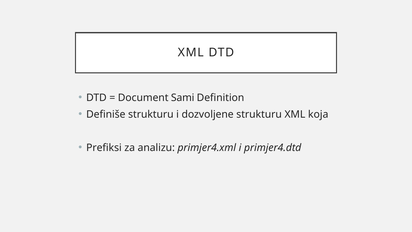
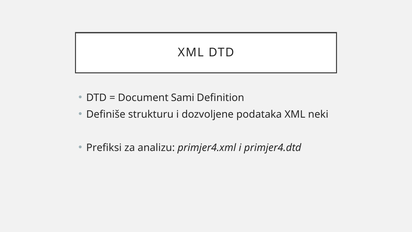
dozvoljene strukturu: strukturu -> podataka
koja: koja -> neki
